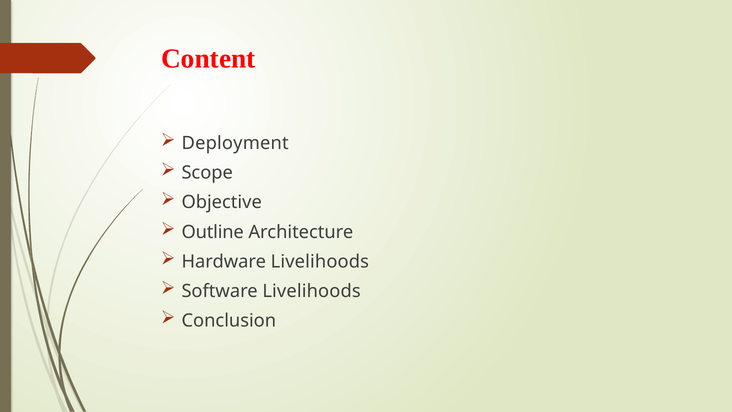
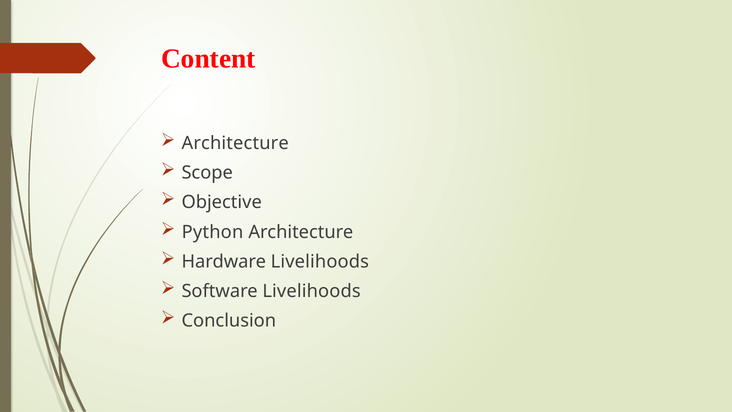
Deployment at (235, 143): Deployment -> Architecture
Outline: Outline -> Python
